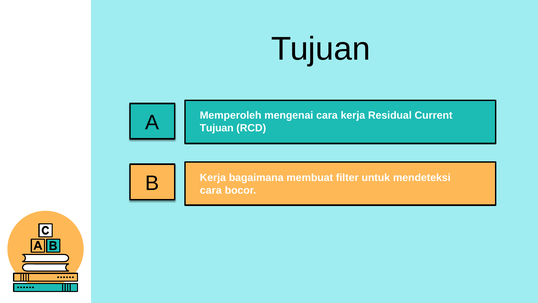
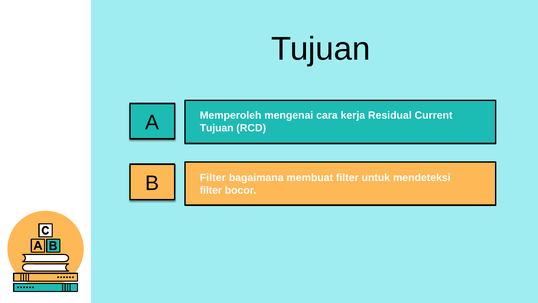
Kerja at (213, 178): Kerja -> Filter
cara at (211, 190): cara -> filter
